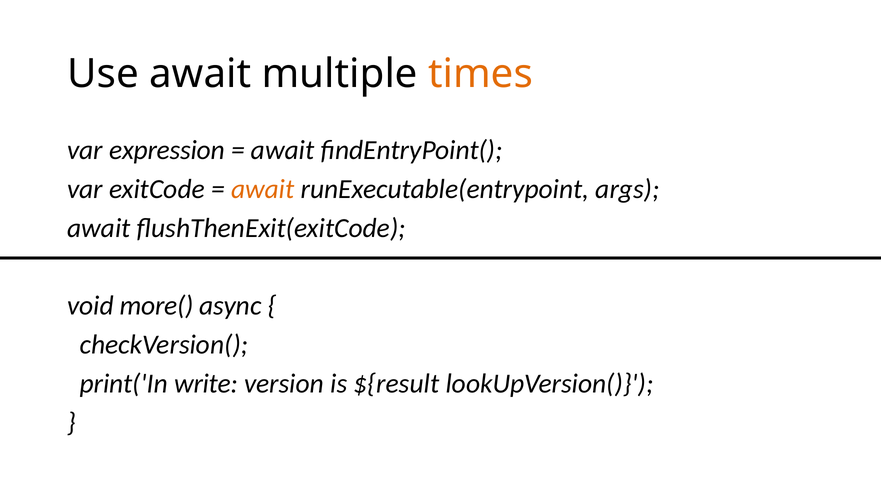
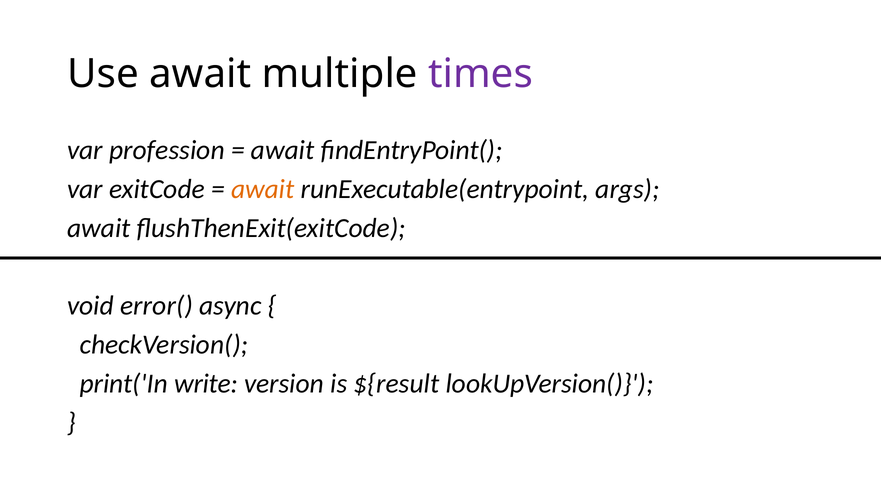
times colour: orange -> purple
expression: expression -> profession
more(: more( -> error(
